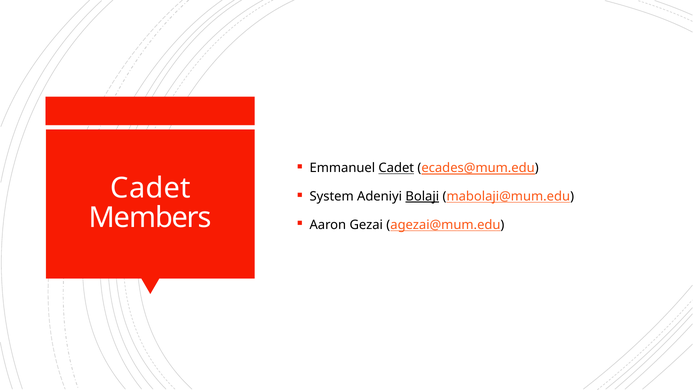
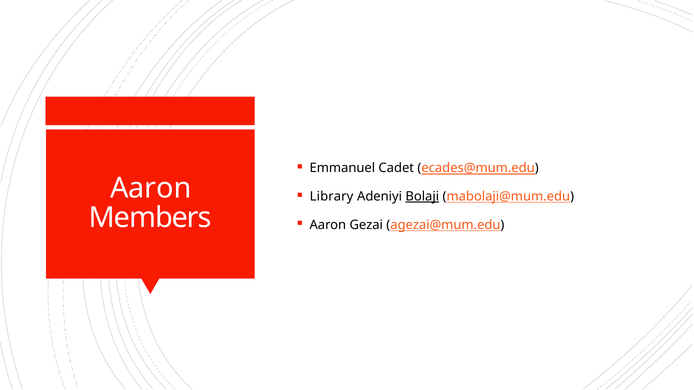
Cadet at (396, 168) underline: present -> none
Cadet at (151, 188): Cadet -> Aaron
System: System -> Library
